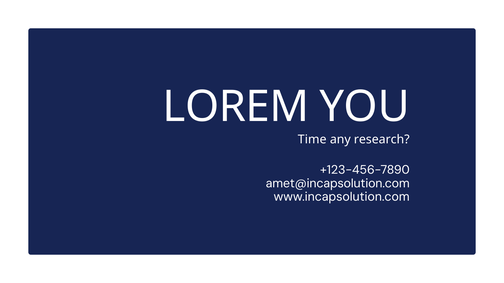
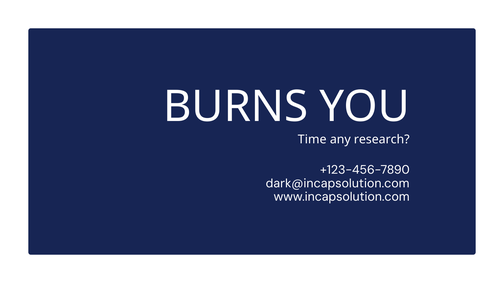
LOREM: LOREM -> BURNS
amet@incapsolution.com: amet@incapsolution.com -> dark@incapsolution.com
